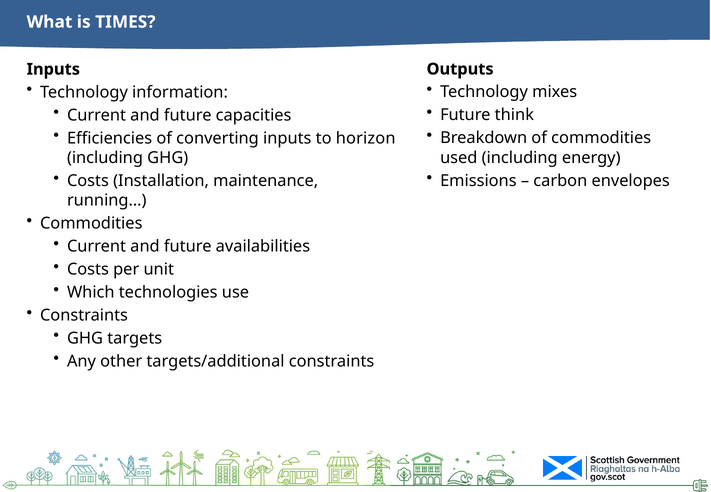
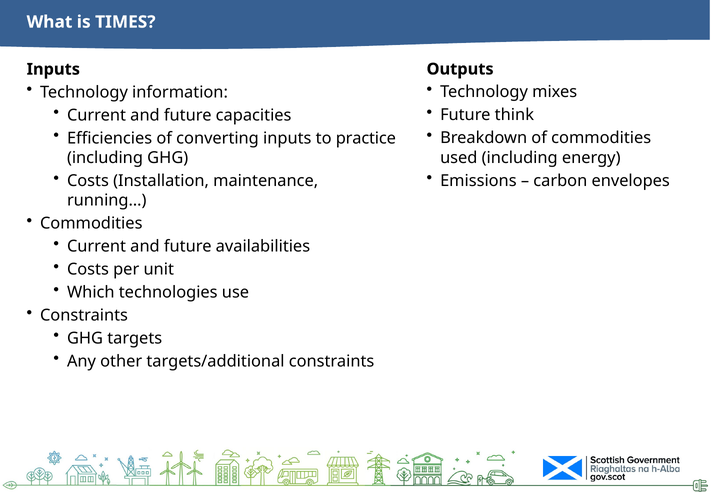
horizon: horizon -> practice
